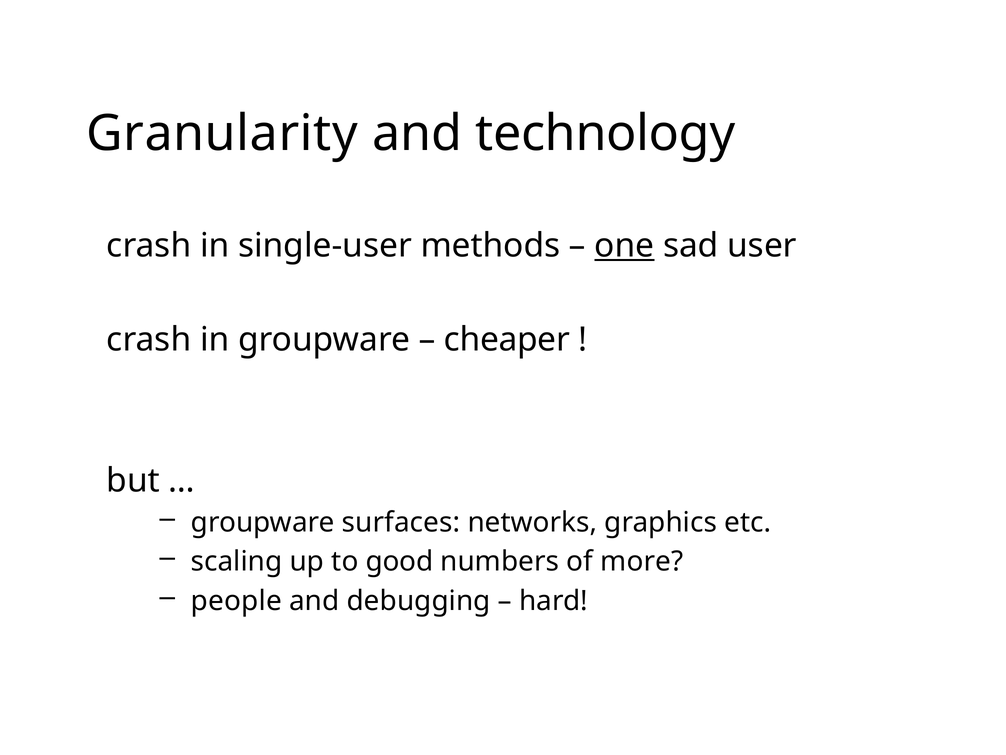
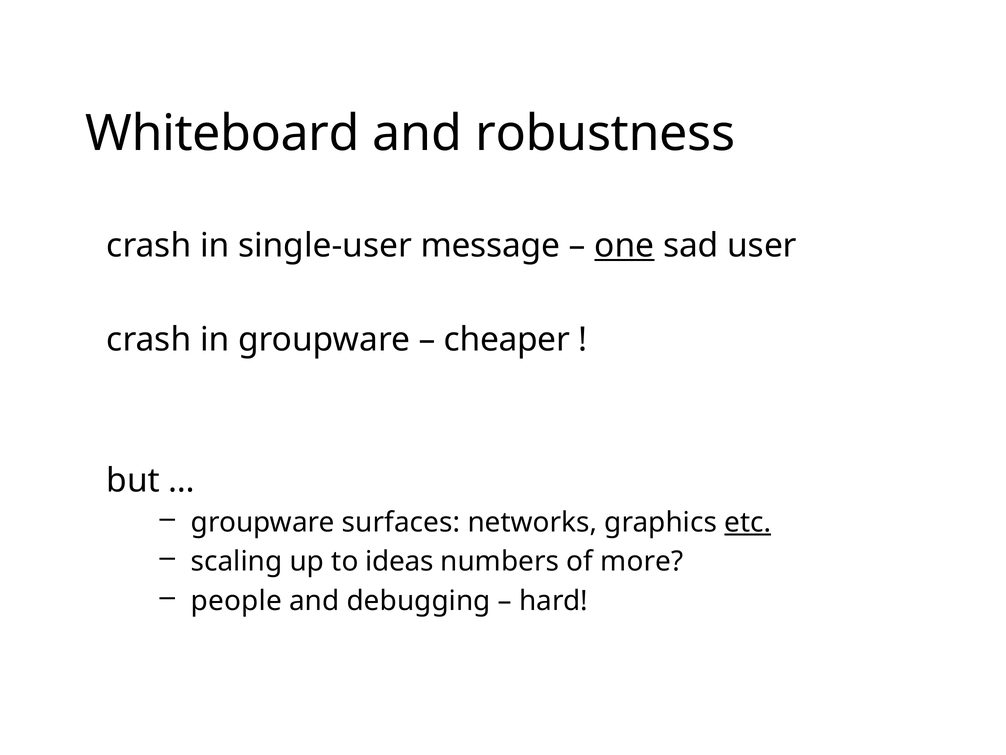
Granularity: Granularity -> Whiteboard
technology: technology -> robustness
methods: methods -> message
etc underline: none -> present
good: good -> ideas
